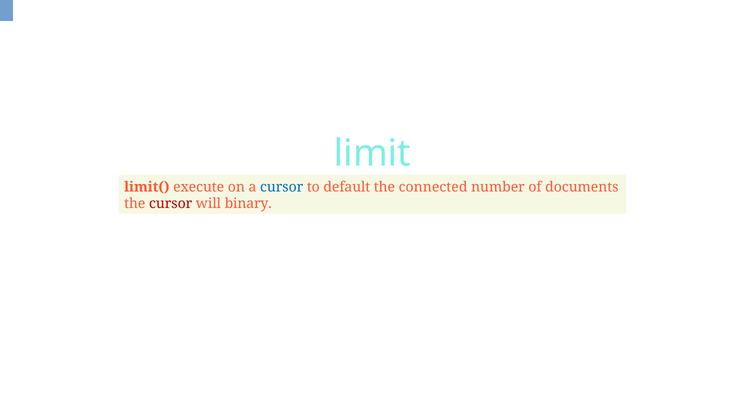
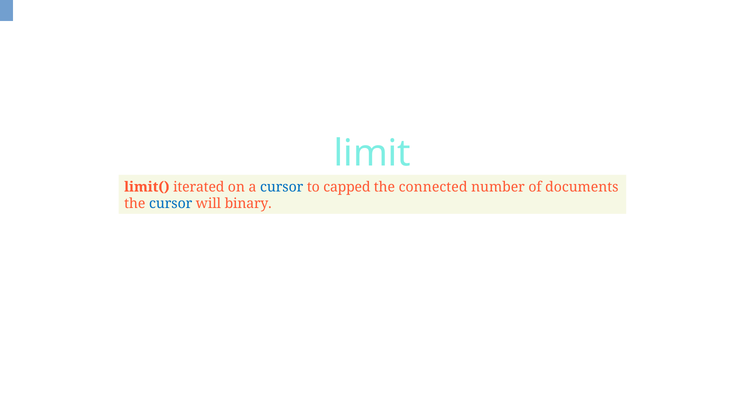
execute: execute -> iterated
default: default -> capped
cursor at (171, 204) colour: red -> blue
